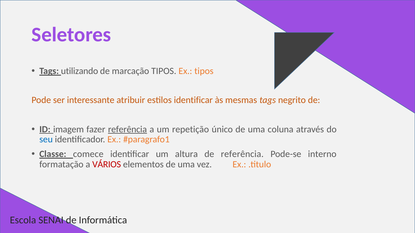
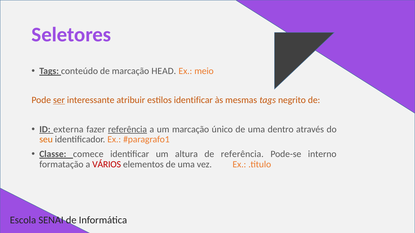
utilizando: utilizando -> conteúdo
marcação TIPOS: TIPOS -> HEAD
Ex tipos: tipos -> meio
ser underline: none -> present
imagem: imagem -> externa
um repetição: repetição -> marcação
coluna: coluna -> dentro
seu colour: blue -> orange
